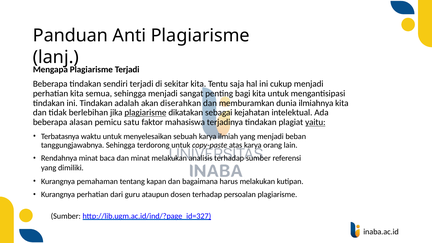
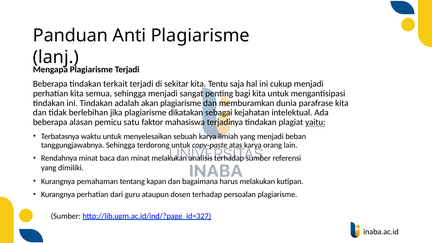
sendiri: sendiri -> terkait
akan diserahkan: diserahkan -> plagiarisme
ilmiahnya: ilmiahnya -> parafrase
plagiarisme at (145, 113) underline: present -> none
